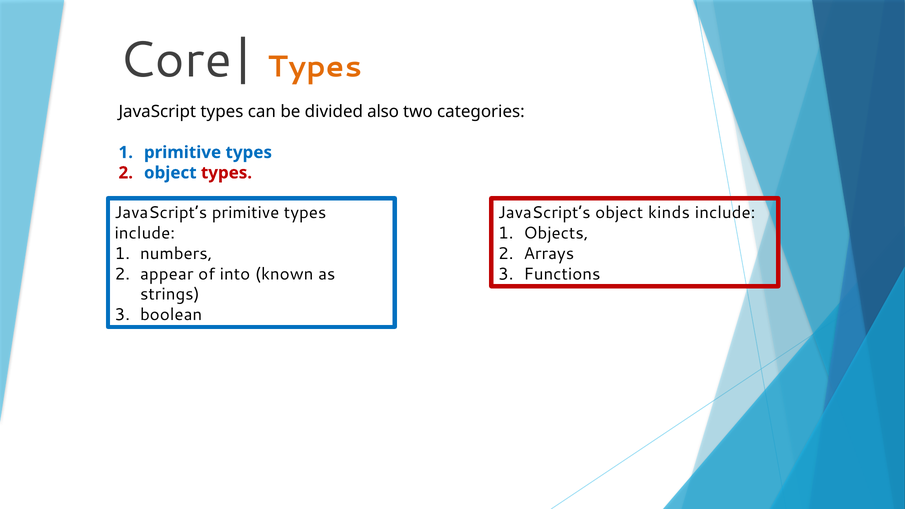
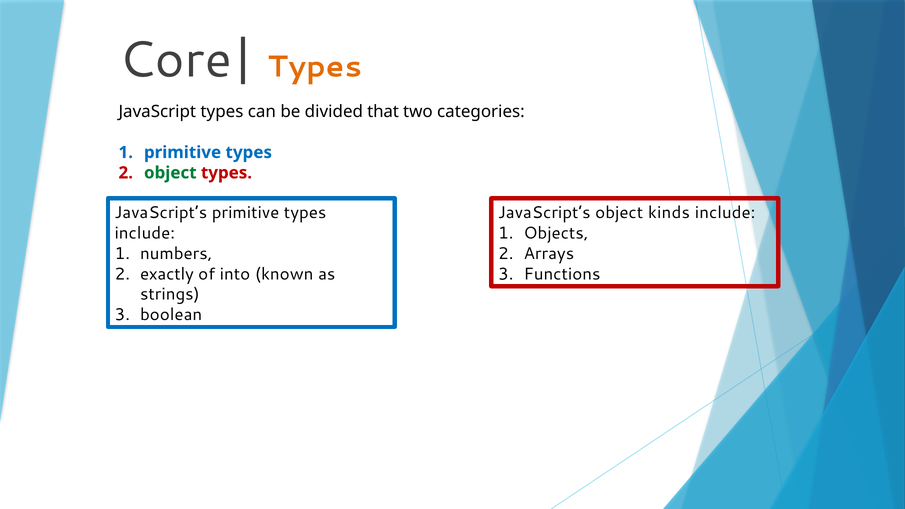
also: also -> that
object at (170, 173) colour: blue -> green
appear: appear -> exactly
